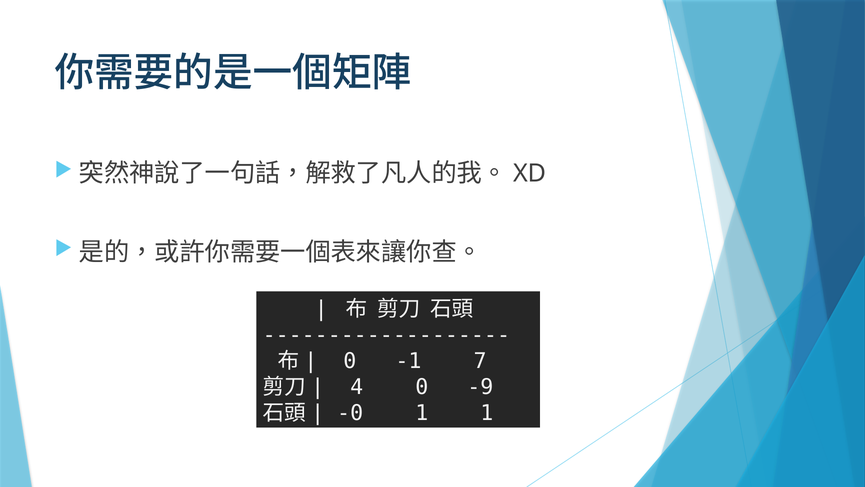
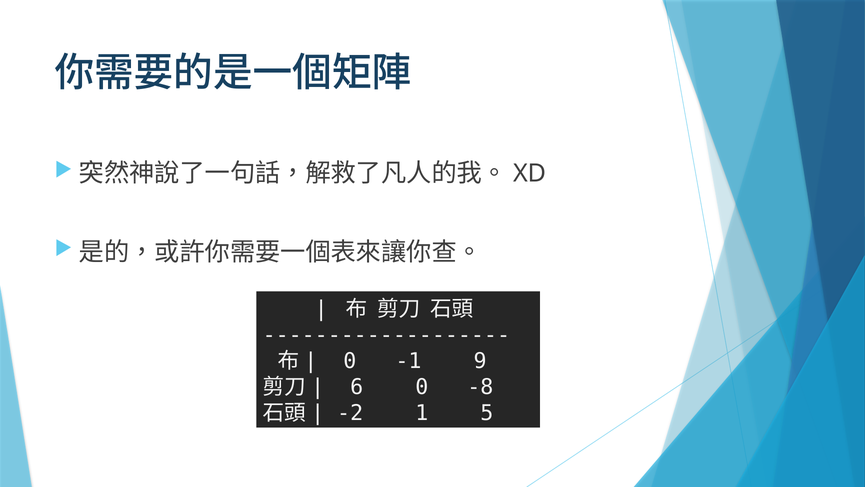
7: 7 -> 9
4: 4 -> 6
-9: -9 -> -8
-0: -0 -> -2
1 1: 1 -> 5
